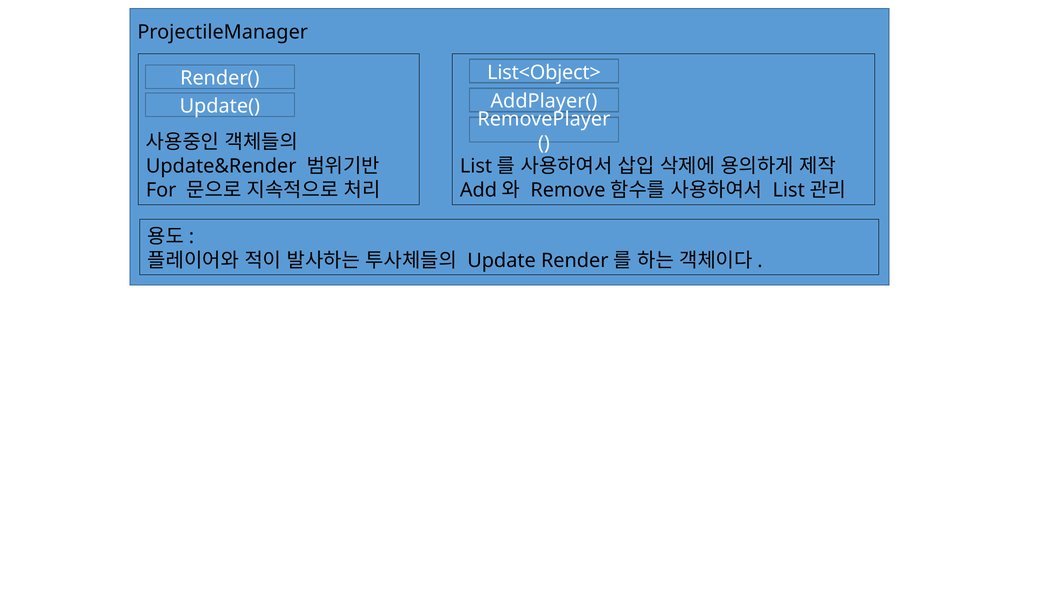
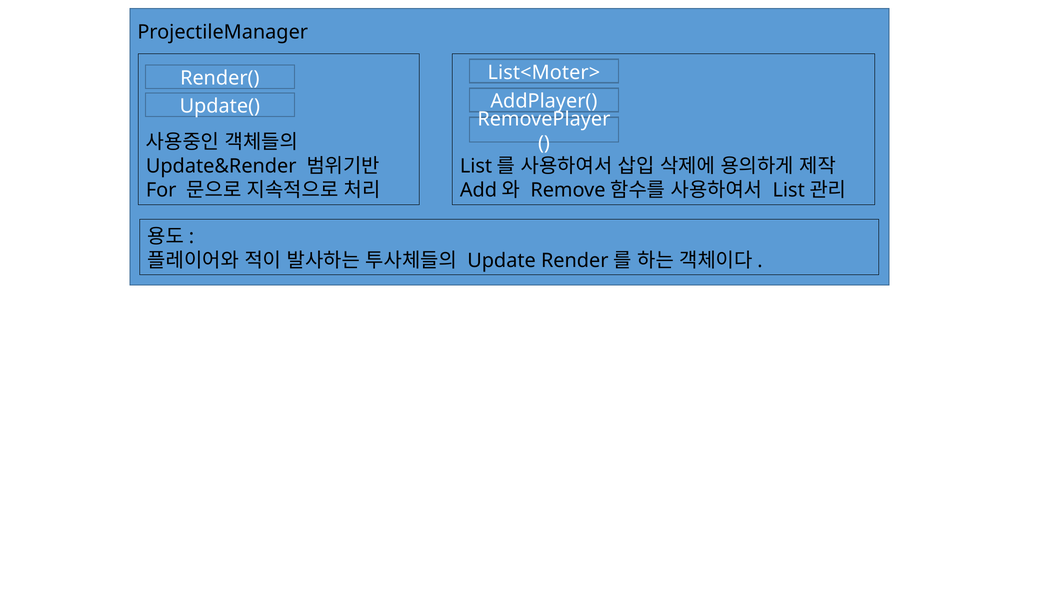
List<Object>: List<Object> -> List<Moter>
